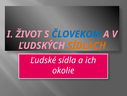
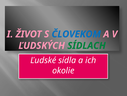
SÍDLACH colour: orange -> green
